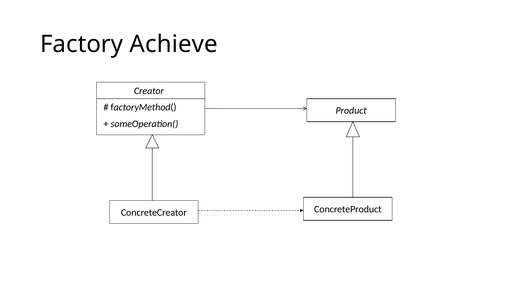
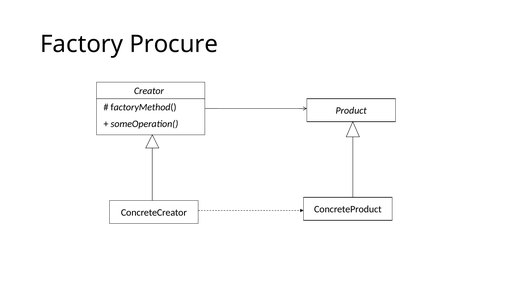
Achieve: Achieve -> Procure
